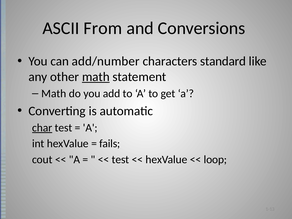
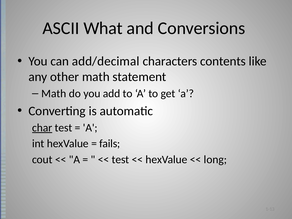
From: From -> What
add/number: add/number -> add/decimal
standard: standard -> contents
math at (96, 77) underline: present -> none
loop: loop -> long
